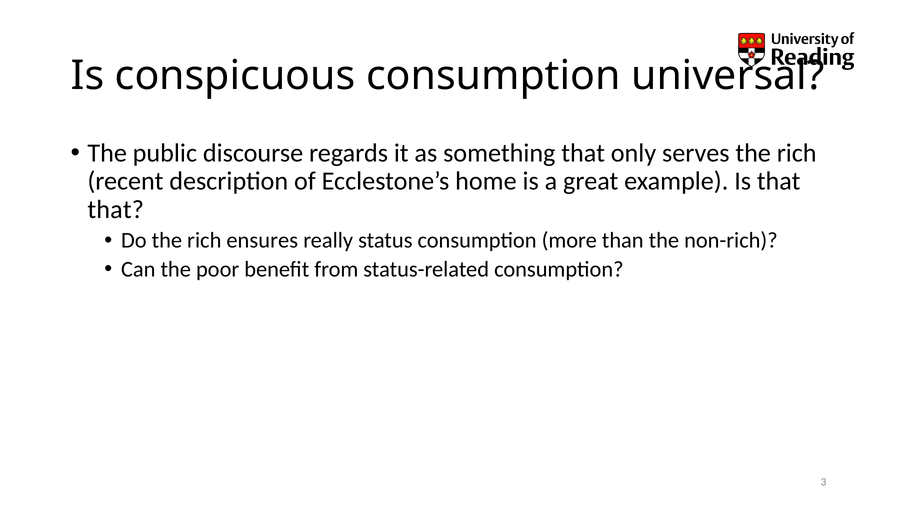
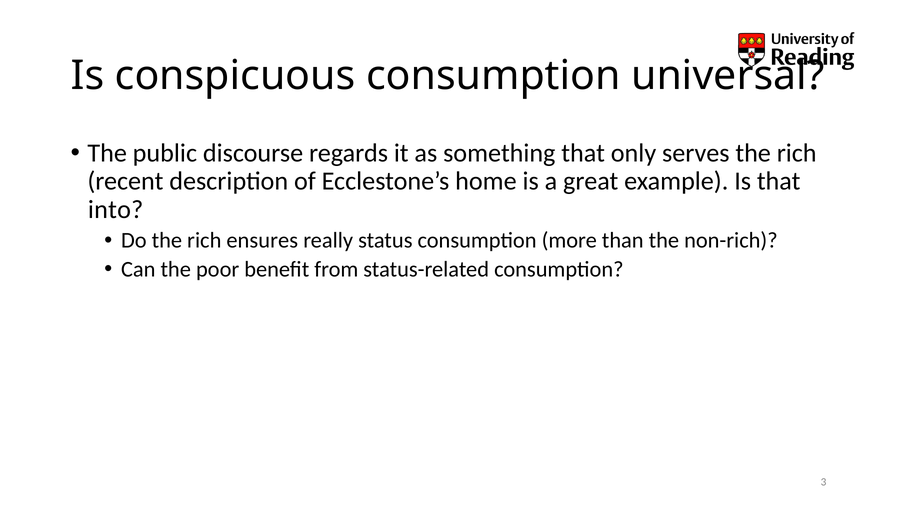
that at (116, 209): that -> into
